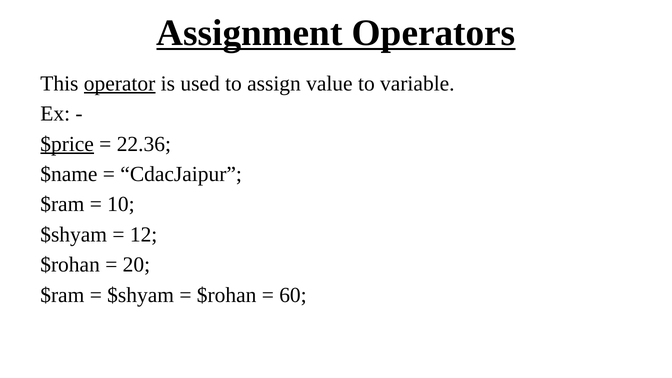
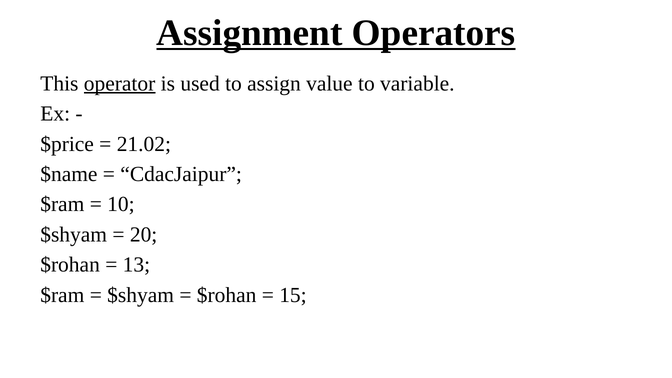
$price underline: present -> none
22.36: 22.36 -> 21.02
12: 12 -> 20
20: 20 -> 13
60: 60 -> 15
